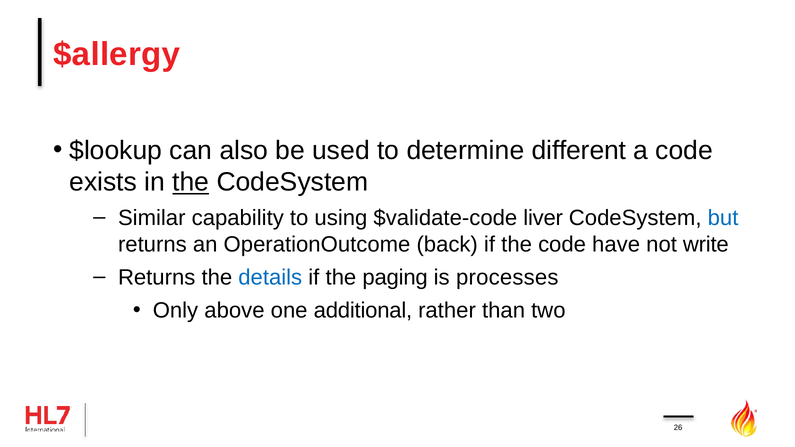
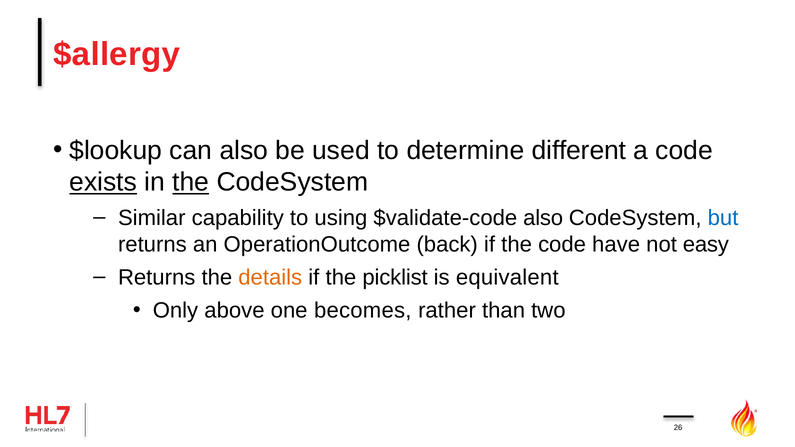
exists underline: none -> present
$validate-code liver: liver -> also
write: write -> easy
details colour: blue -> orange
paging: paging -> picklist
processes: processes -> equivalent
additional: additional -> becomes
